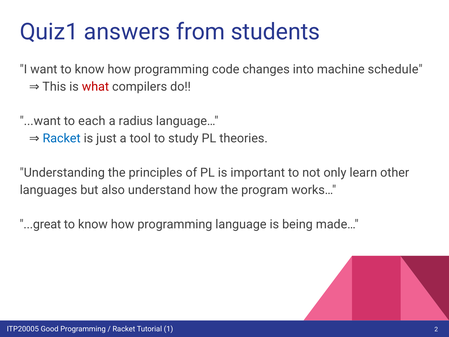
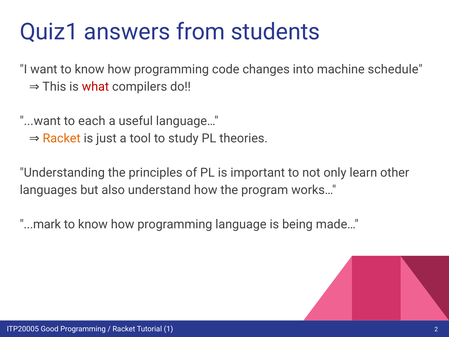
radius: radius -> useful
Racket at (62, 138) colour: blue -> orange
...great: ...great -> ...mark
